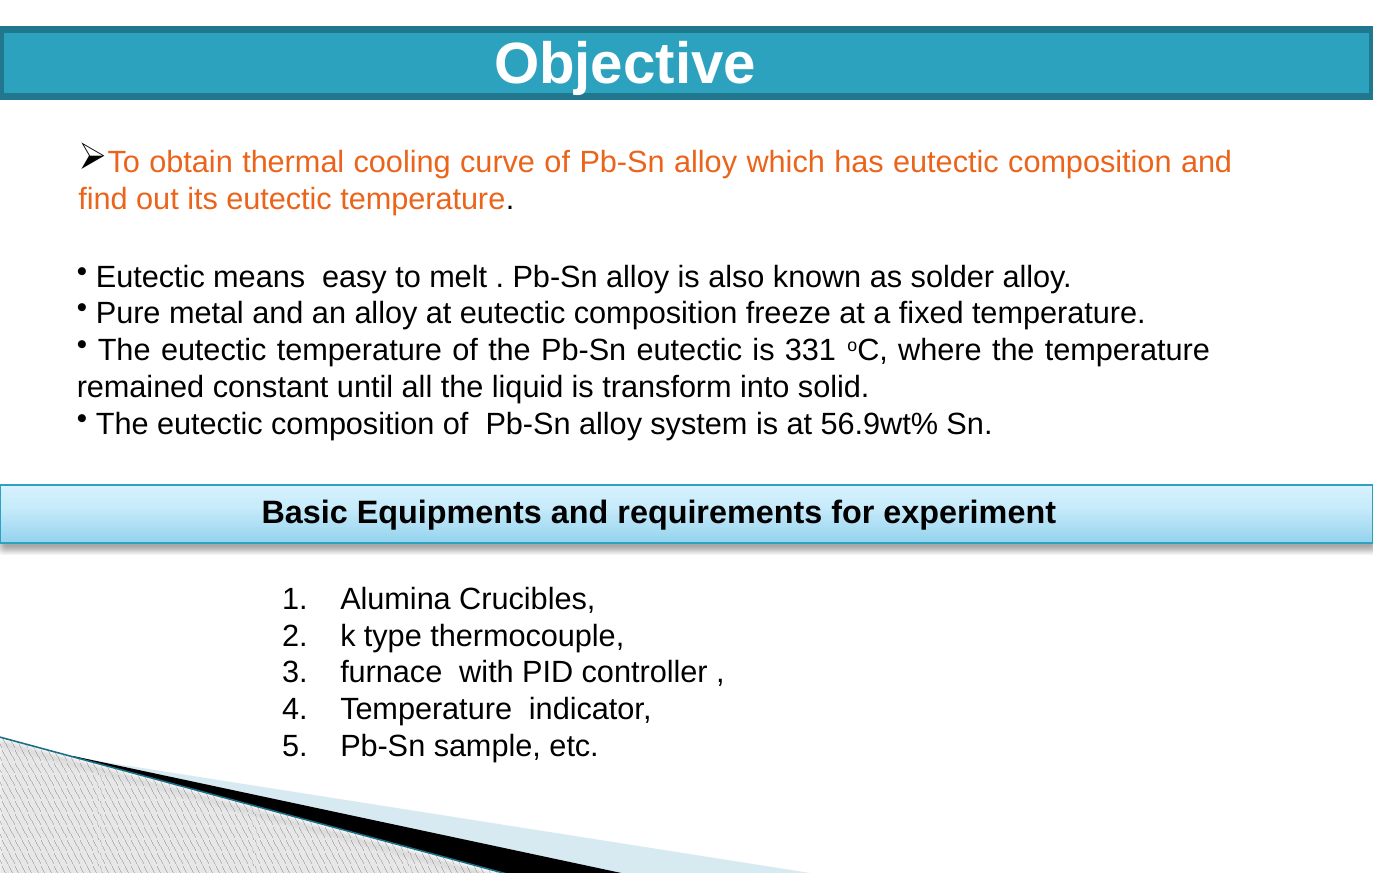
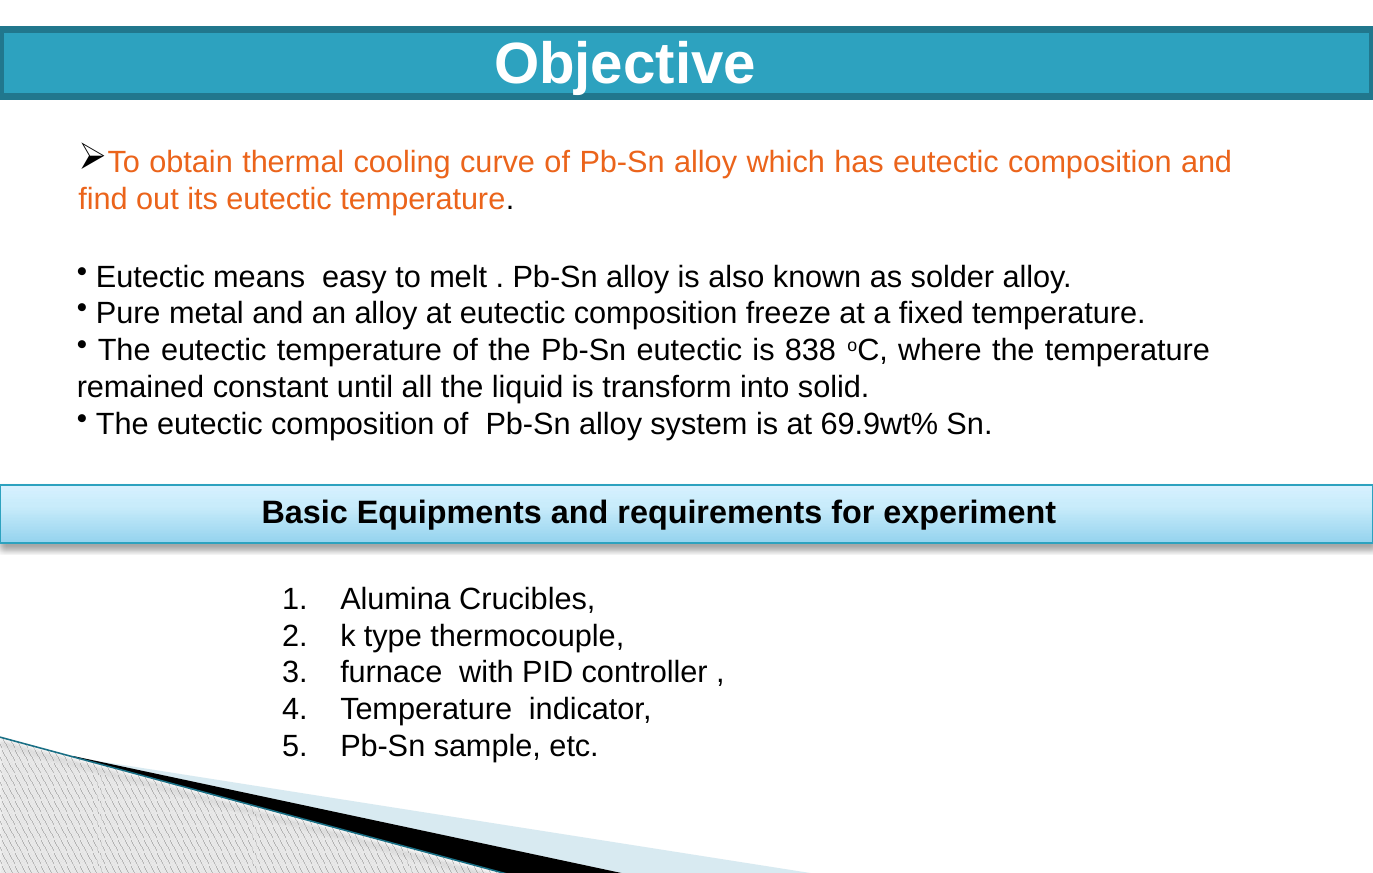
331: 331 -> 838
56.9wt%: 56.9wt% -> 69.9wt%
